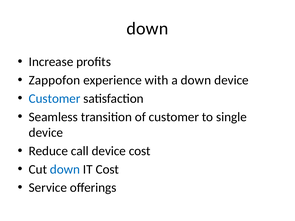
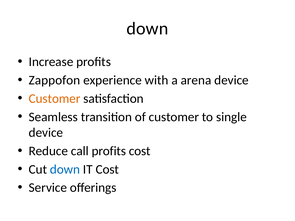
a down: down -> arena
Customer at (55, 99) colour: blue -> orange
call device: device -> profits
